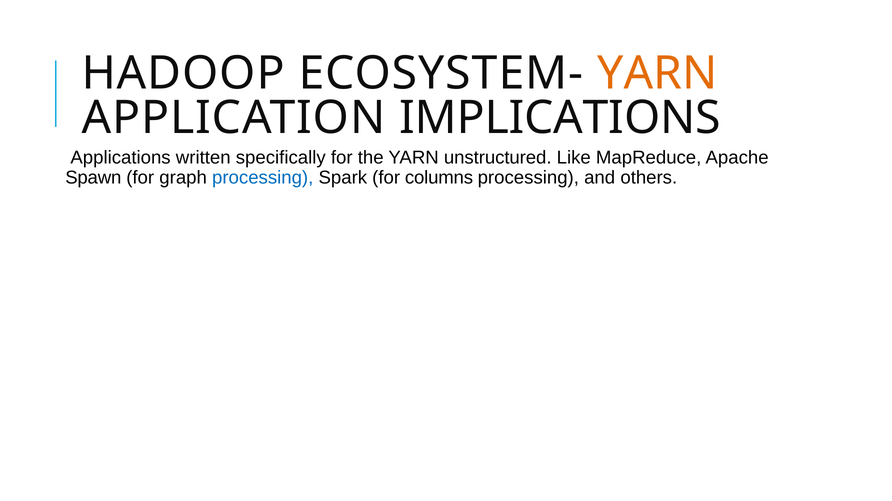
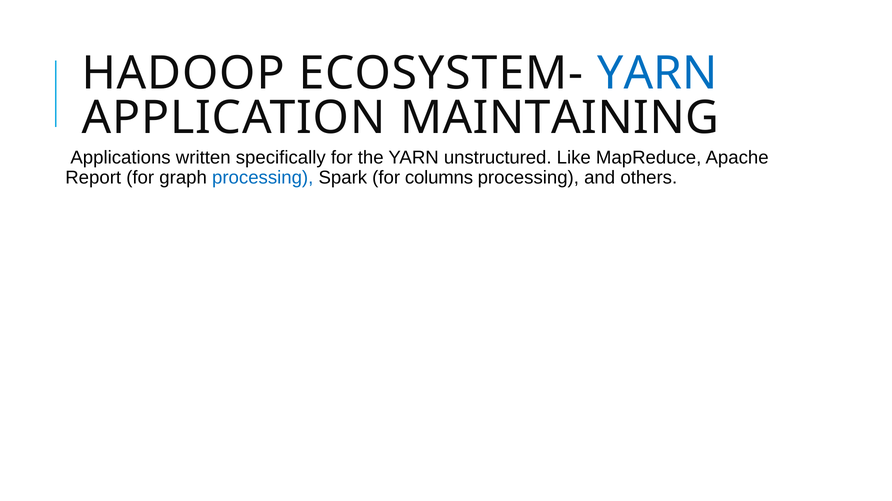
YARN at (657, 73) colour: orange -> blue
IMPLICATIONS: IMPLICATIONS -> MAINTAINING
Spawn: Spawn -> Report
